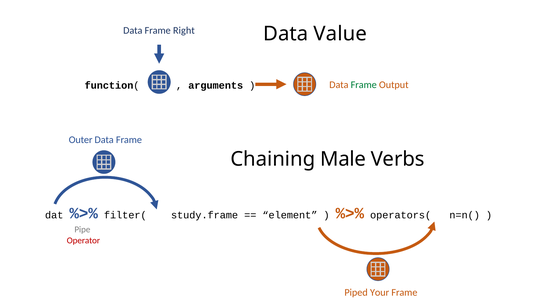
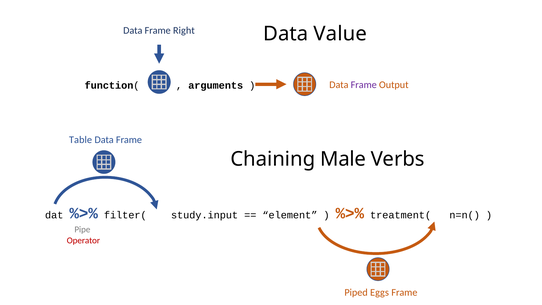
Frame at (364, 85) colour: green -> purple
Outer: Outer -> Table
study.frame: study.frame -> study.input
operators(: operators( -> treatment(
Your: Your -> Eggs
